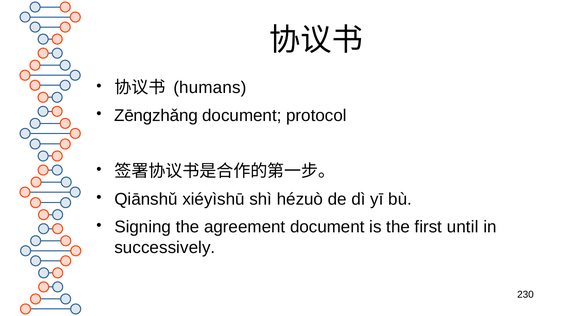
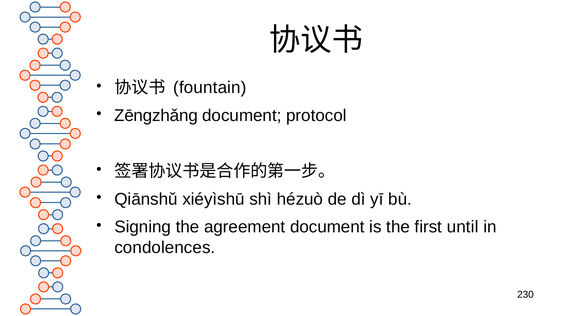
humans: humans -> fountain
successively: successively -> condolences
